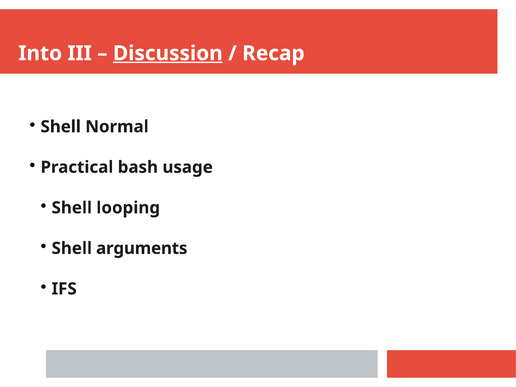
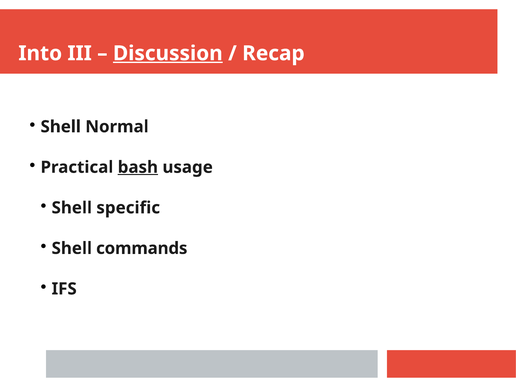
bash underline: none -> present
looping: looping -> specific
arguments: arguments -> commands
